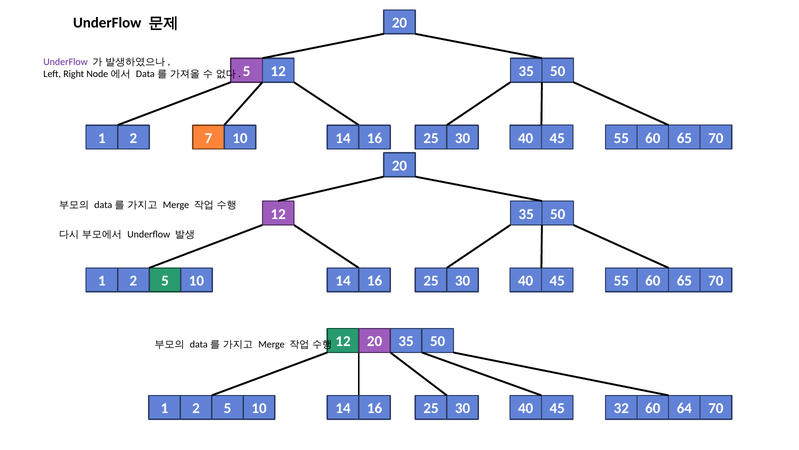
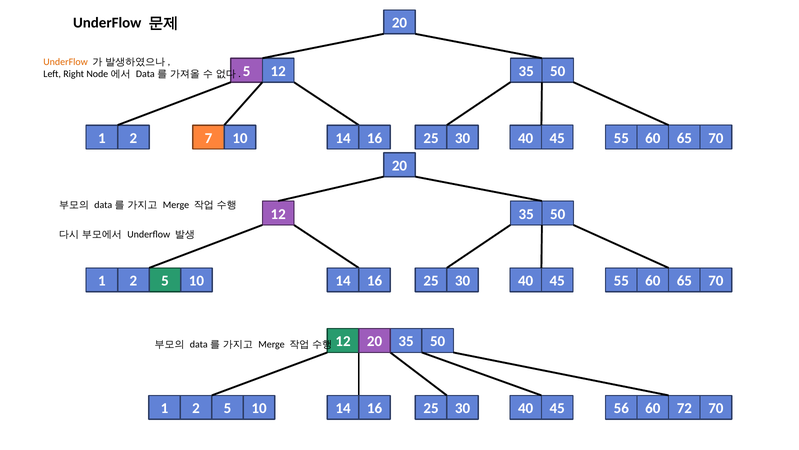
UnderFlow at (66, 62) colour: purple -> orange
32: 32 -> 56
64: 64 -> 72
